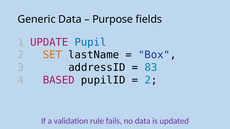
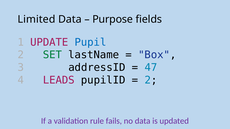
Generic: Generic -> Limited
SET colour: orange -> green
83: 83 -> 47
BASED: BASED -> LEADS
